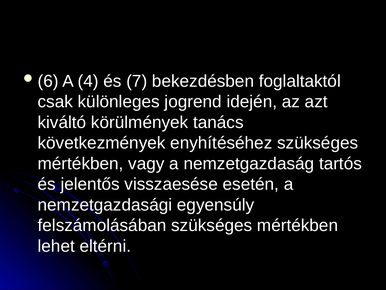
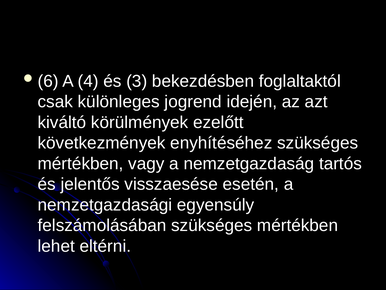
7: 7 -> 3
tanács: tanács -> ezelőtt
